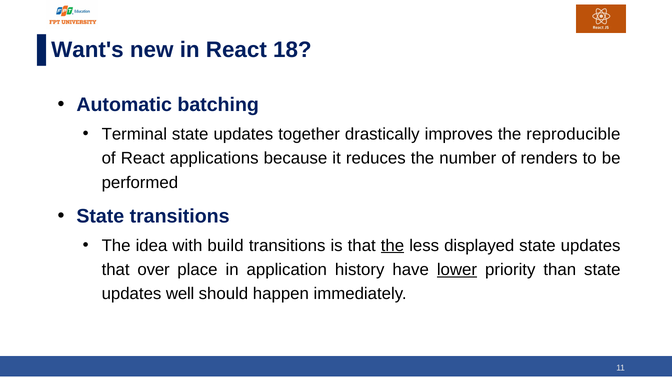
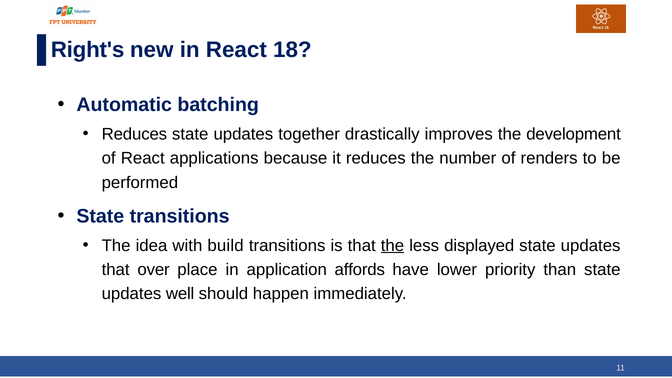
Want's: Want's -> Right's
Terminal at (134, 134): Terminal -> Reduces
reproducible: reproducible -> development
history: history -> affords
lower underline: present -> none
